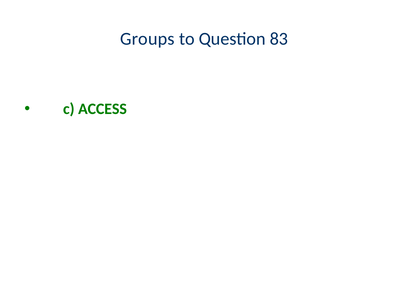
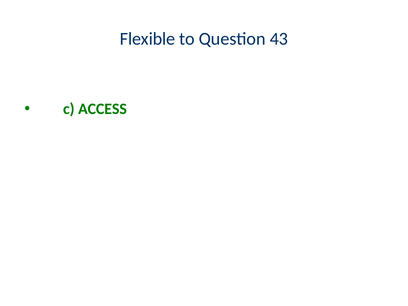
Groups: Groups -> Flexible
83: 83 -> 43
